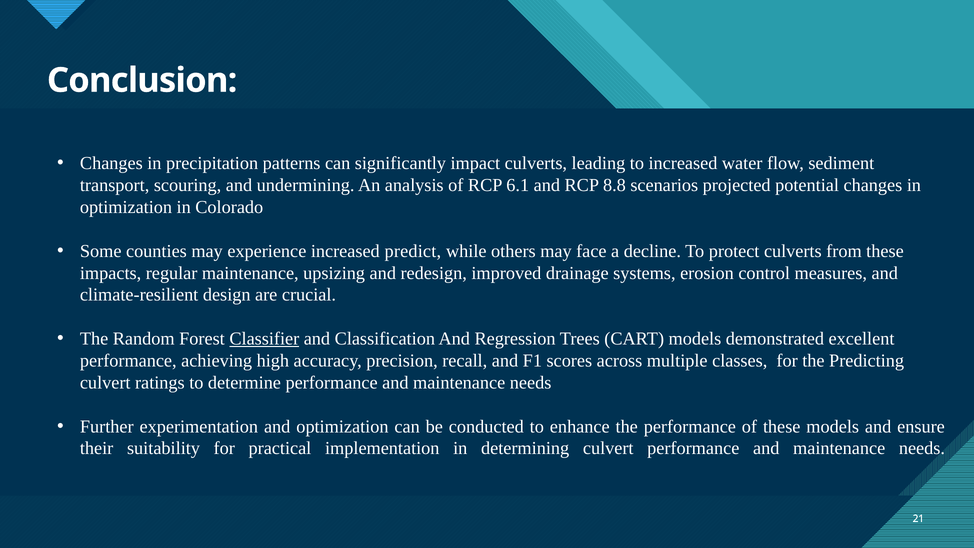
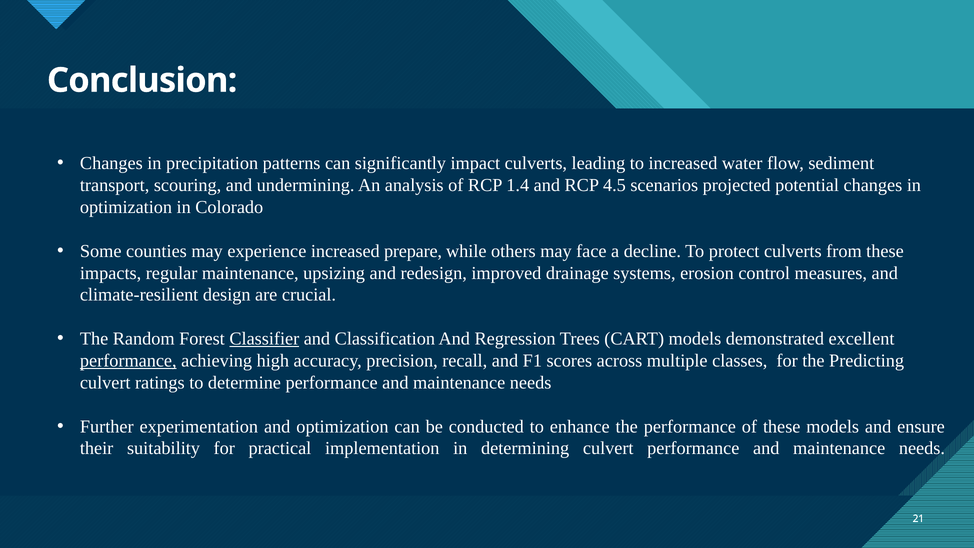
6.1: 6.1 -> 1.4
8.8: 8.8 -> 4.5
predict: predict -> prepare
performance at (128, 361) underline: none -> present
